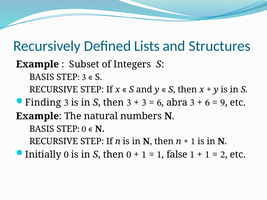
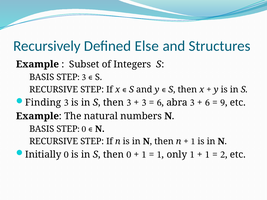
Lists: Lists -> Else
false: false -> only
